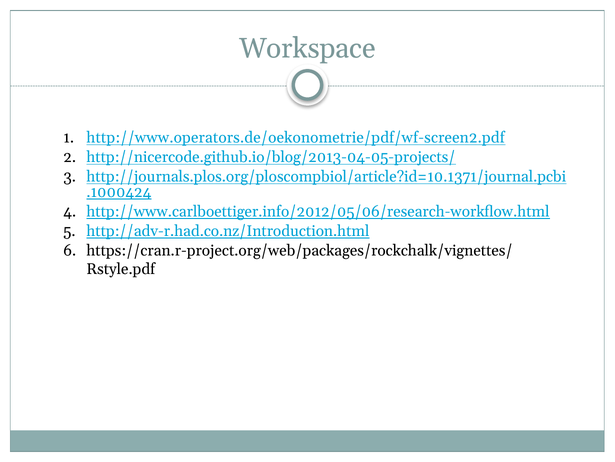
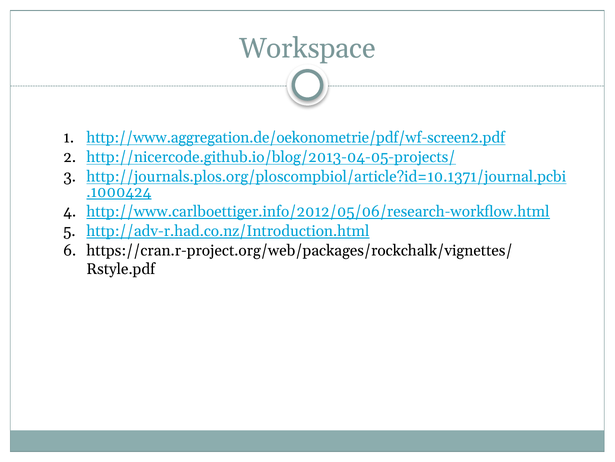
http://www.operators.de/oekonometrie/pdf/wf-screen2.pdf: http://www.operators.de/oekonometrie/pdf/wf-screen2.pdf -> http://www.aggregation.de/oekonometrie/pdf/wf-screen2.pdf
